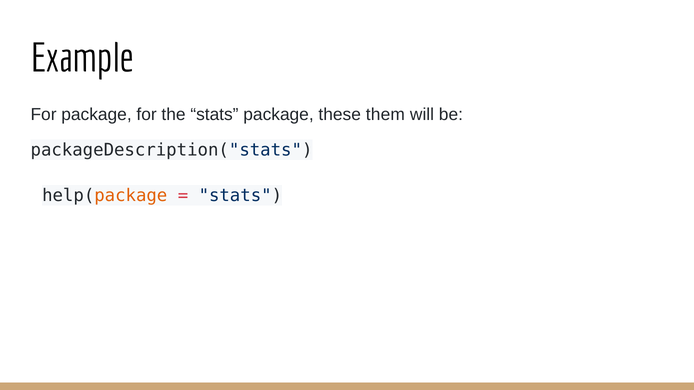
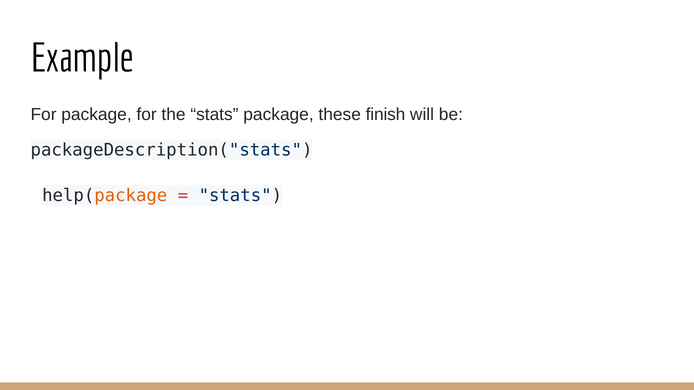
them: them -> finish
